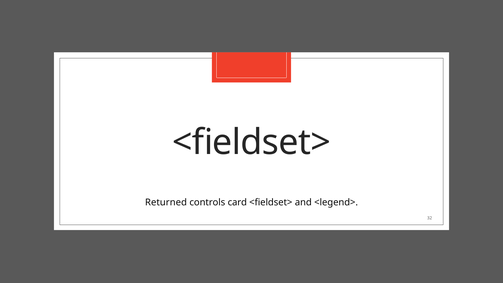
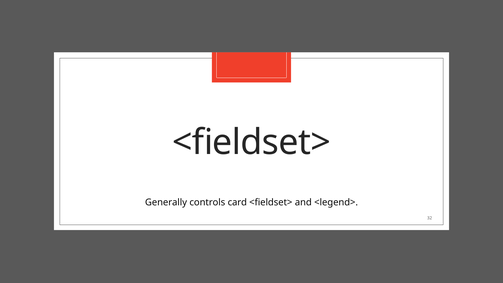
Returned: Returned -> Generally
